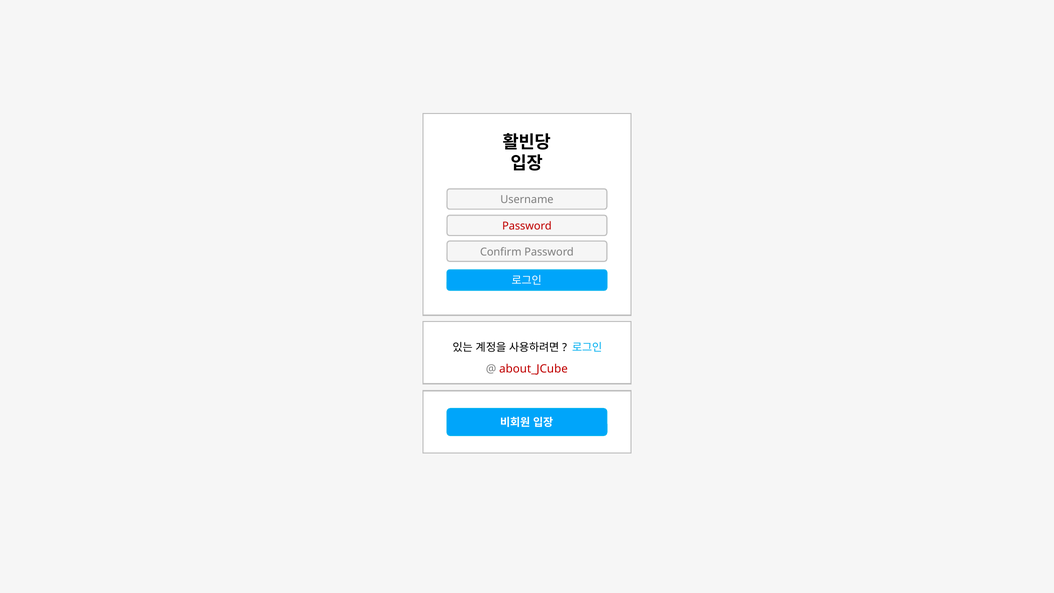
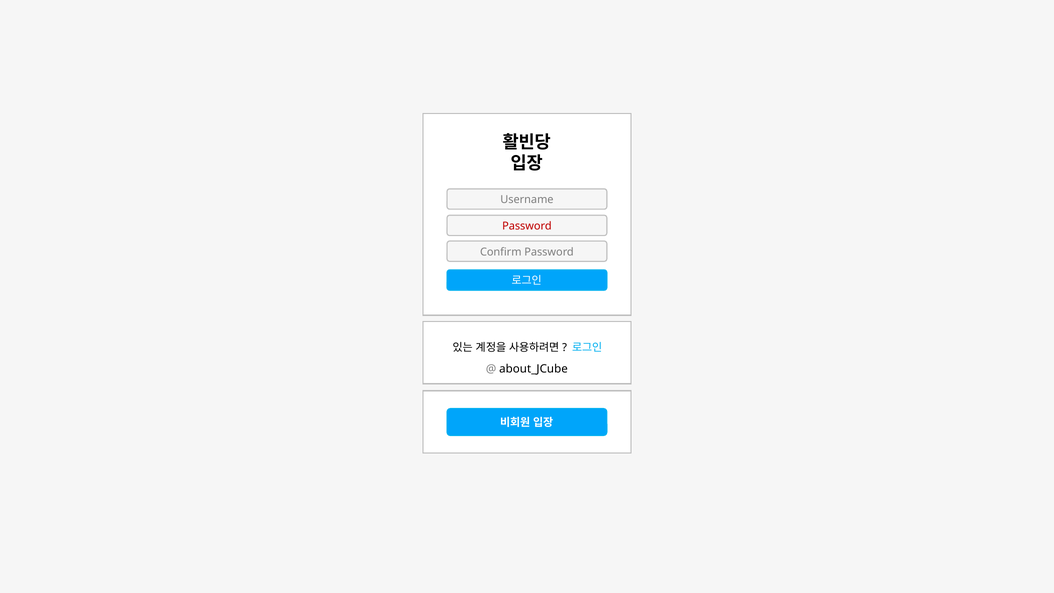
about_JCube colour: red -> black
